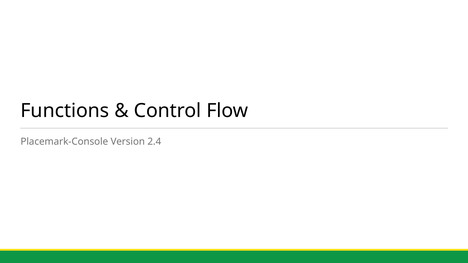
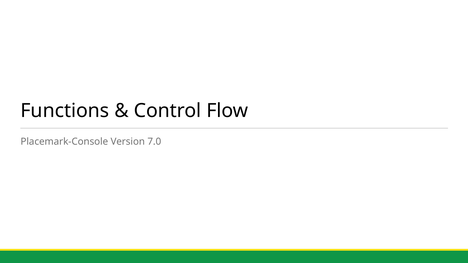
2.4: 2.4 -> 7.0
